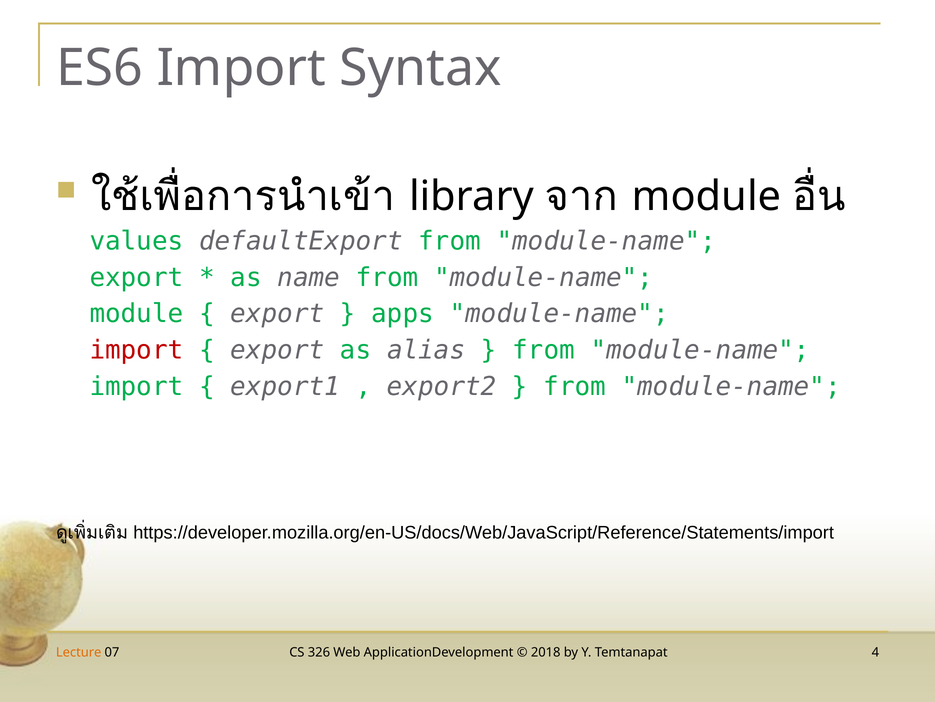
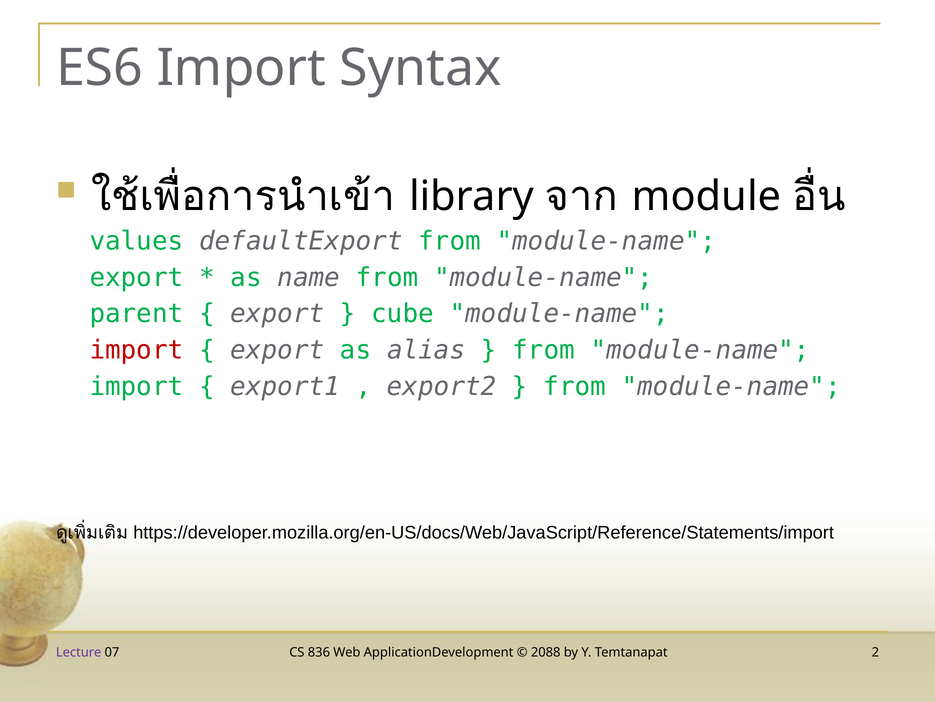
module at (136, 314): module -> parent
apps: apps -> cube
Lecture colour: orange -> purple
326: 326 -> 836
2018: 2018 -> 2088
4: 4 -> 2
